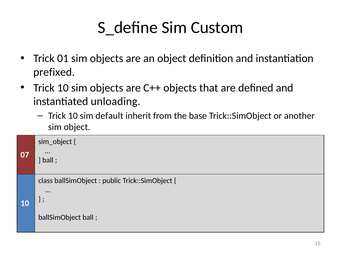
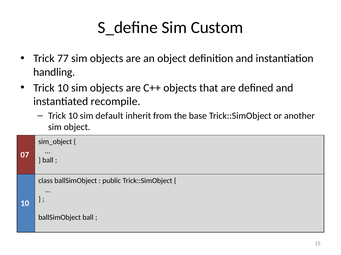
01: 01 -> 77
prefixed: prefixed -> handling
unloading: unloading -> recompile
